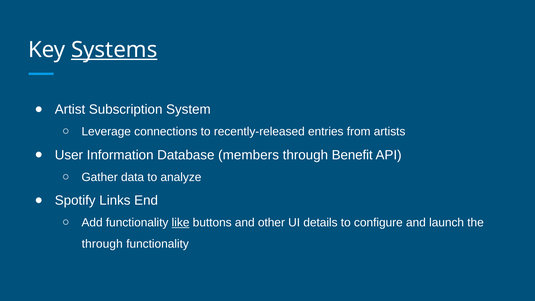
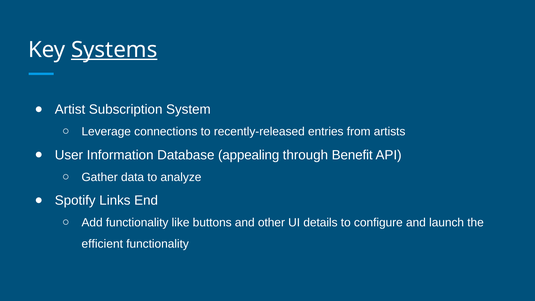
members: members -> appealing
like underline: present -> none
through at (102, 244): through -> efficient
